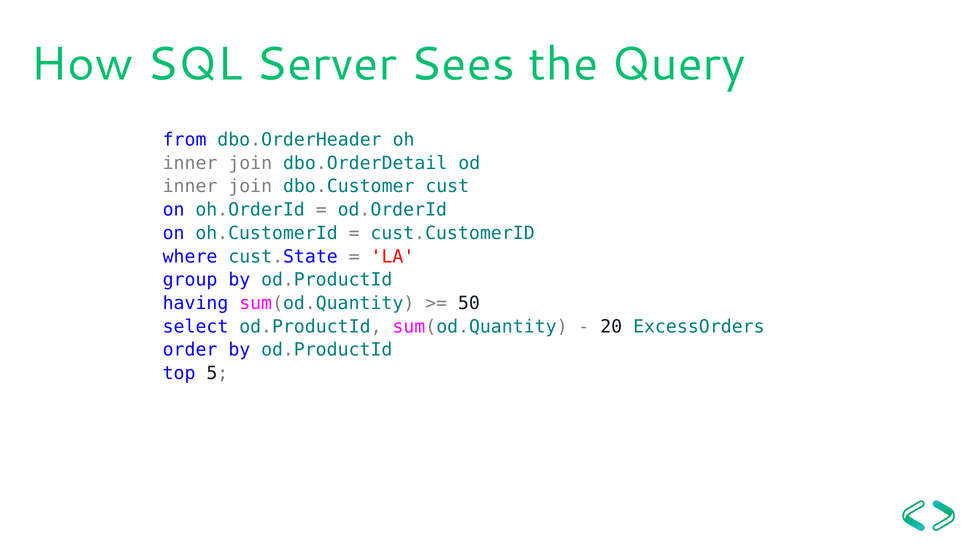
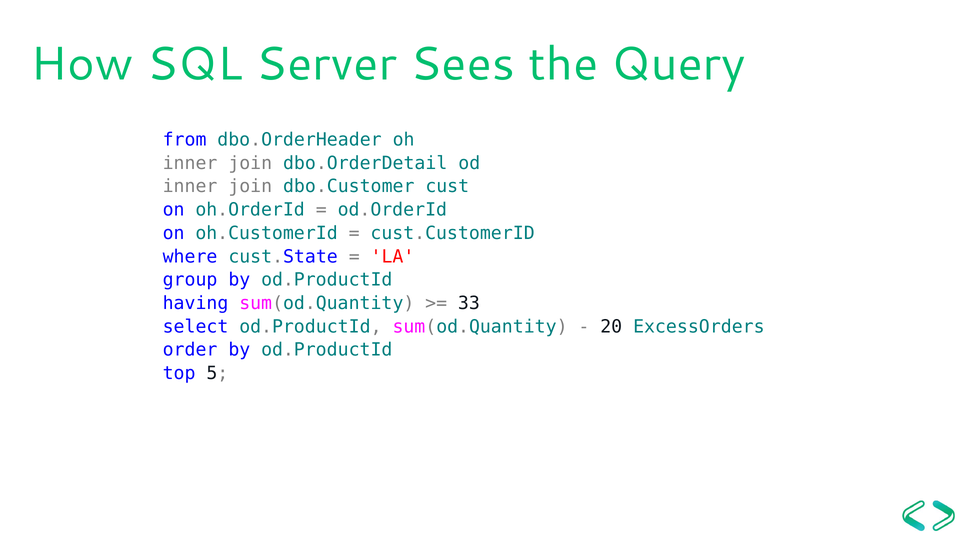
50: 50 -> 33
